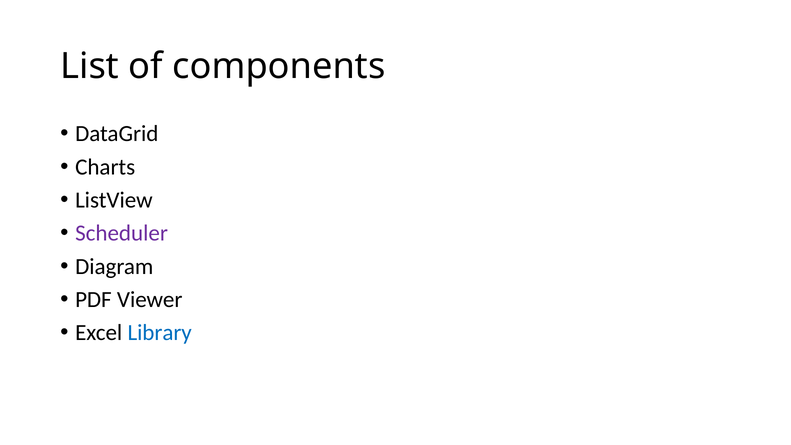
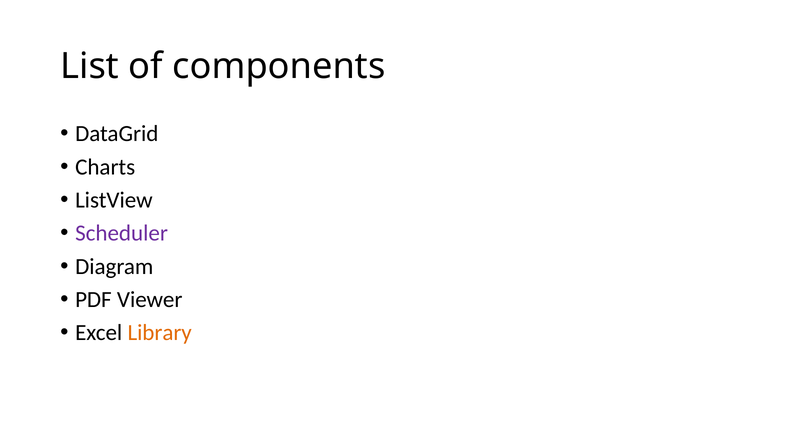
Library colour: blue -> orange
